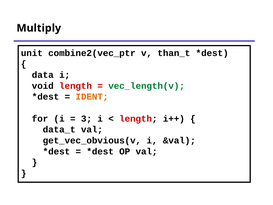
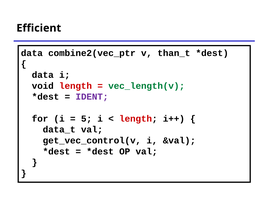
Multiply: Multiply -> Efficient
unit at (32, 53): unit -> data
IDENT colour: orange -> purple
3: 3 -> 5
get_vec_obvious(v: get_vec_obvious(v -> get_vec_control(v
